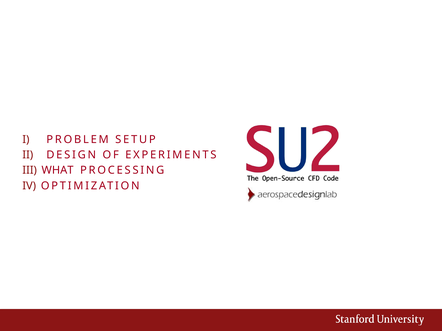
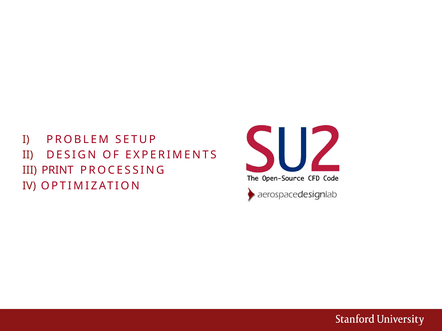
WHAT: WHAT -> PRINT
